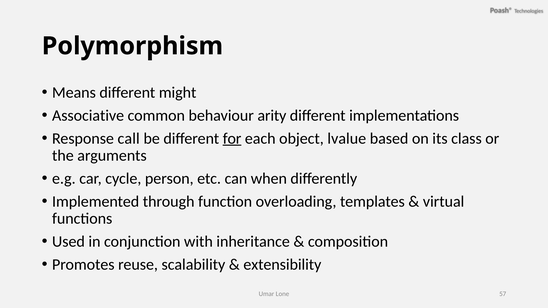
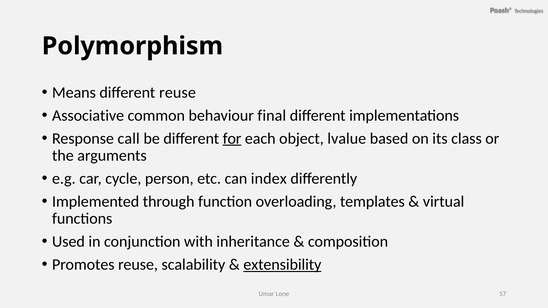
different might: might -> reuse
arity: arity -> final
when: when -> index
extensibility underline: none -> present
